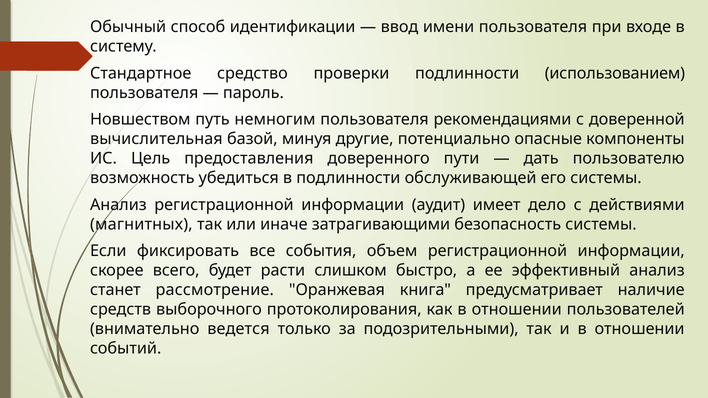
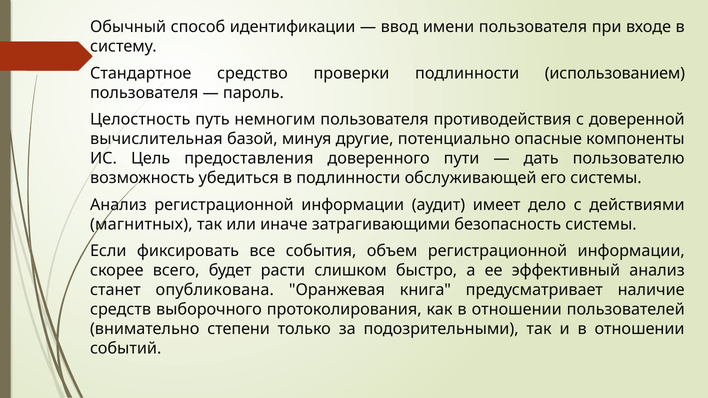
Новшеством: Новшеством -> Целостность
рекомендациями: рекомендациями -> противодействия
рассмотрение: рассмотрение -> опубликована
ведется: ведется -> степени
